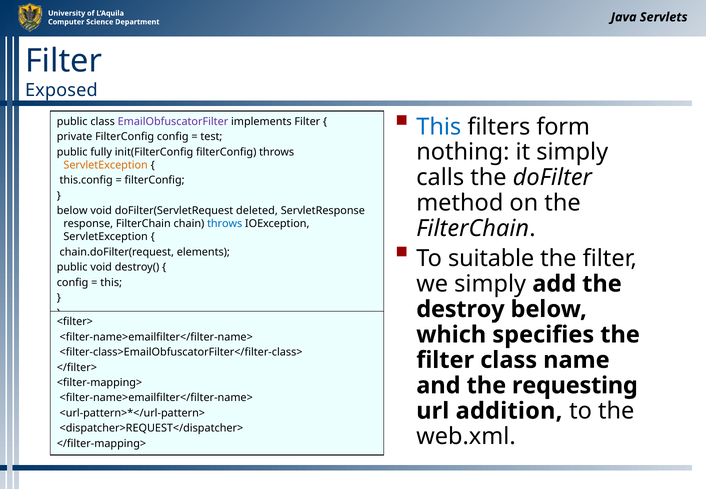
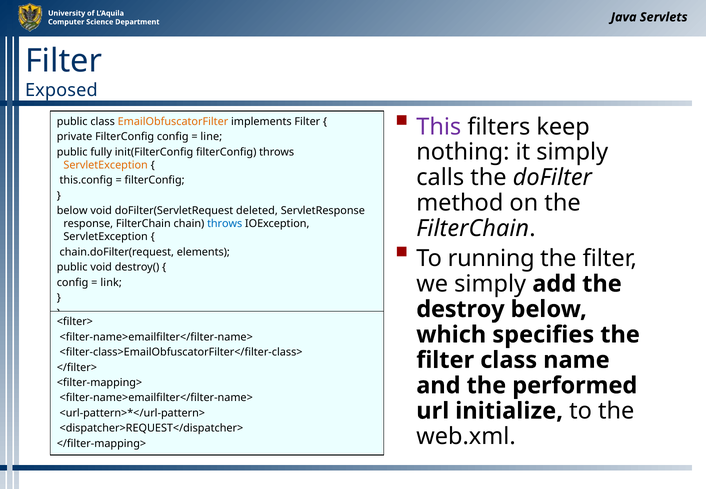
This at (439, 127) colour: blue -> purple
form: form -> keep
EmailObfuscatorFilter colour: purple -> orange
test: test -> line
suitable: suitable -> running
this at (111, 282): this -> link
requesting: requesting -> performed
addition: addition -> initialize
